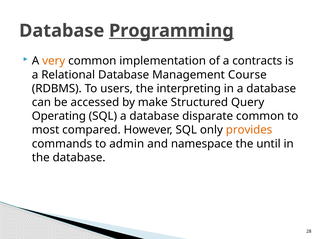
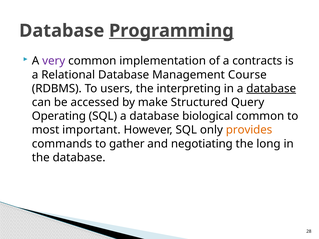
very colour: orange -> purple
database at (271, 89) underline: none -> present
disparate: disparate -> biological
compared: compared -> important
admin: admin -> gather
namespace: namespace -> negotiating
until: until -> long
